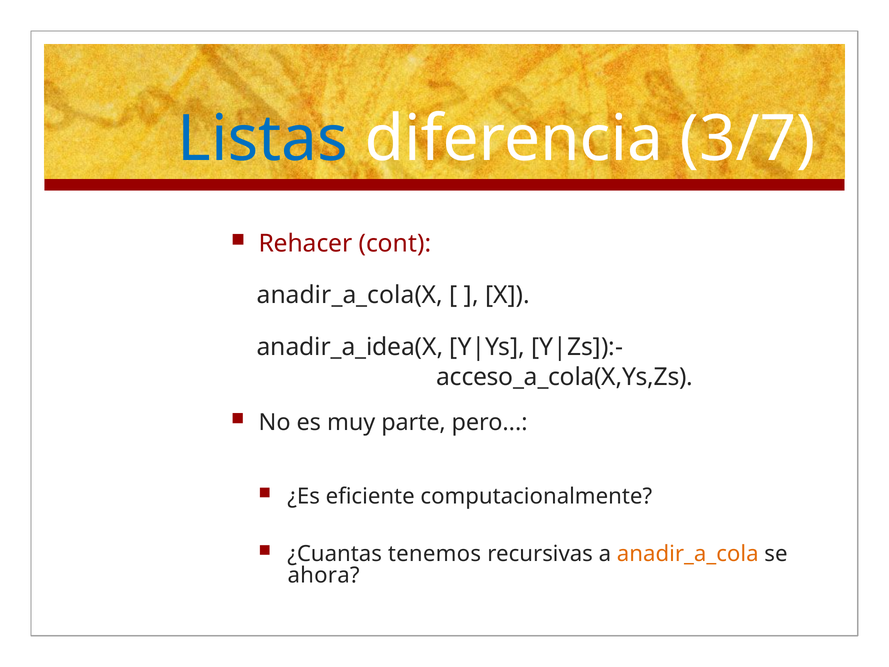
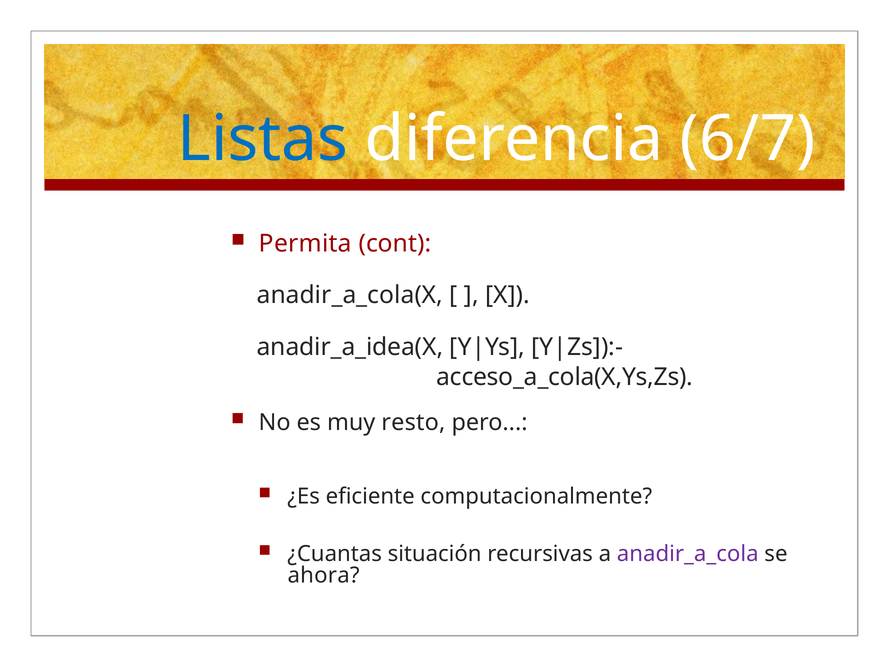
3/7: 3/7 -> 6/7
Rehacer: Rehacer -> Permita
parte: parte -> resto
tenemos: tenemos -> situación
anadir_a_cola colour: orange -> purple
